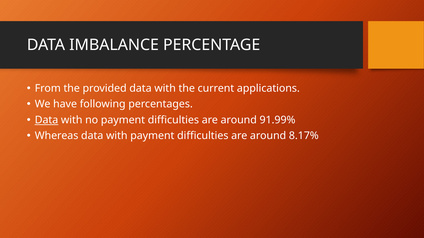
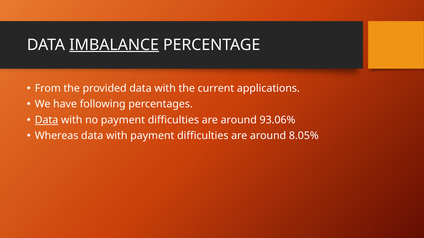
IMBALANCE underline: none -> present
91.99%: 91.99% -> 93.06%
8.17%: 8.17% -> 8.05%
